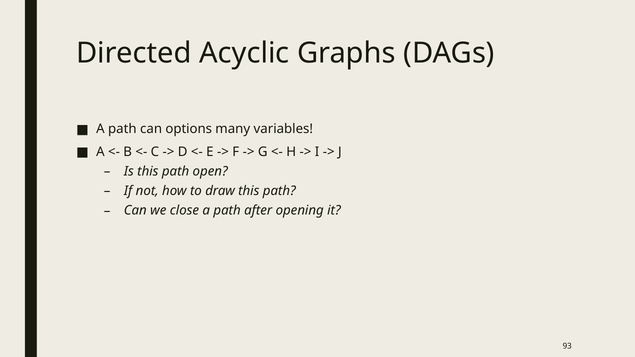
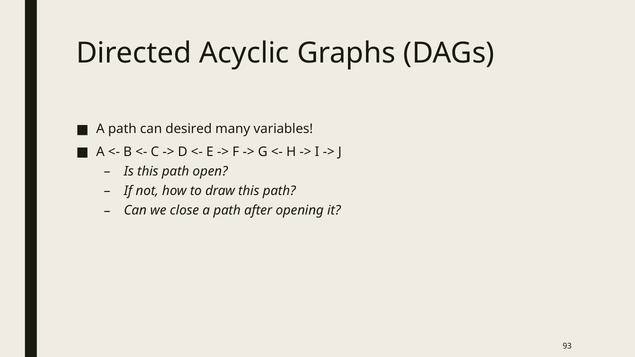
options: options -> desired
